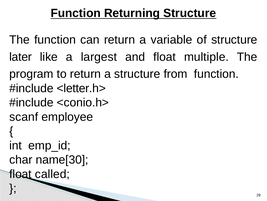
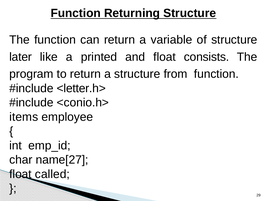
largest: largest -> printed
multiple: multiple -> consists
scanf: scanf -> items
name[30: name[30 -> name[27
